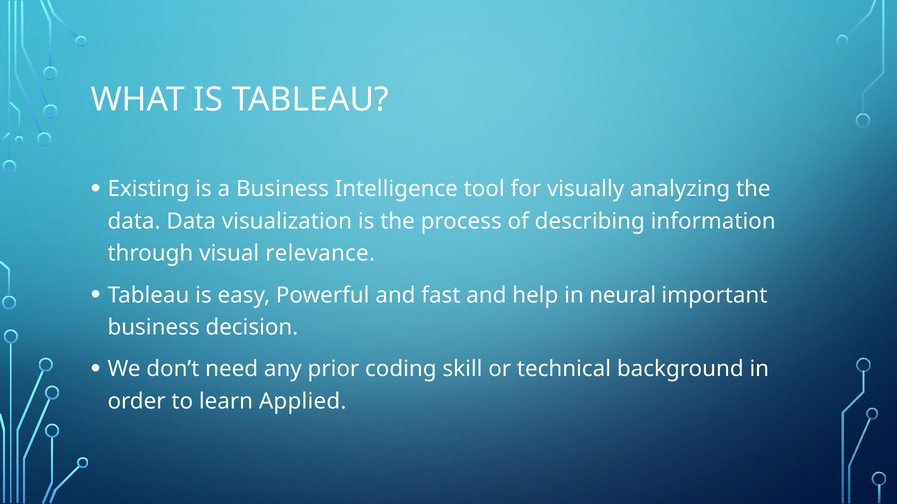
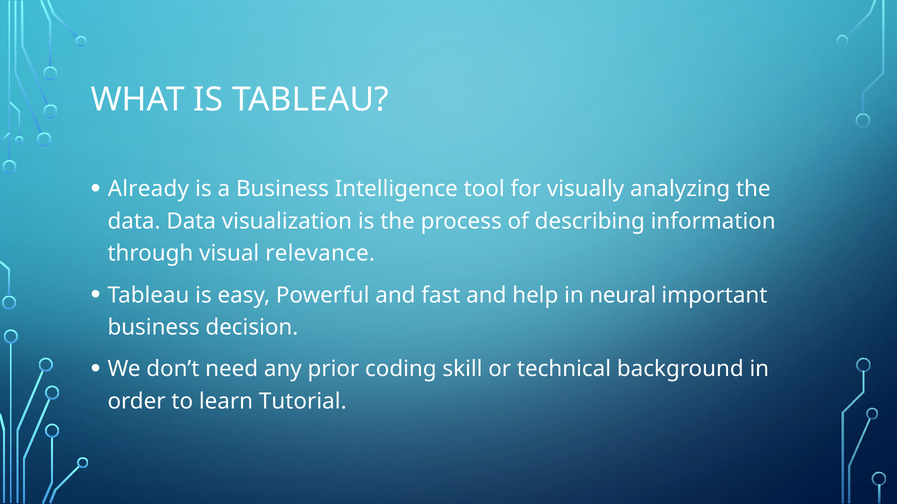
Existing: Existing -> Already
Applied: Applied -> Tutorial
